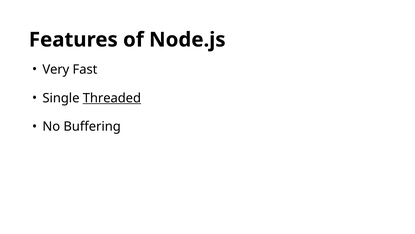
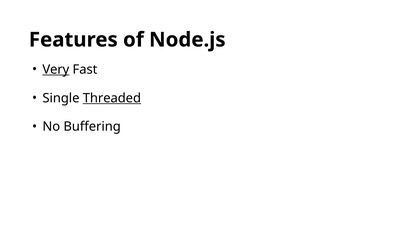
Very underline: none -> present
